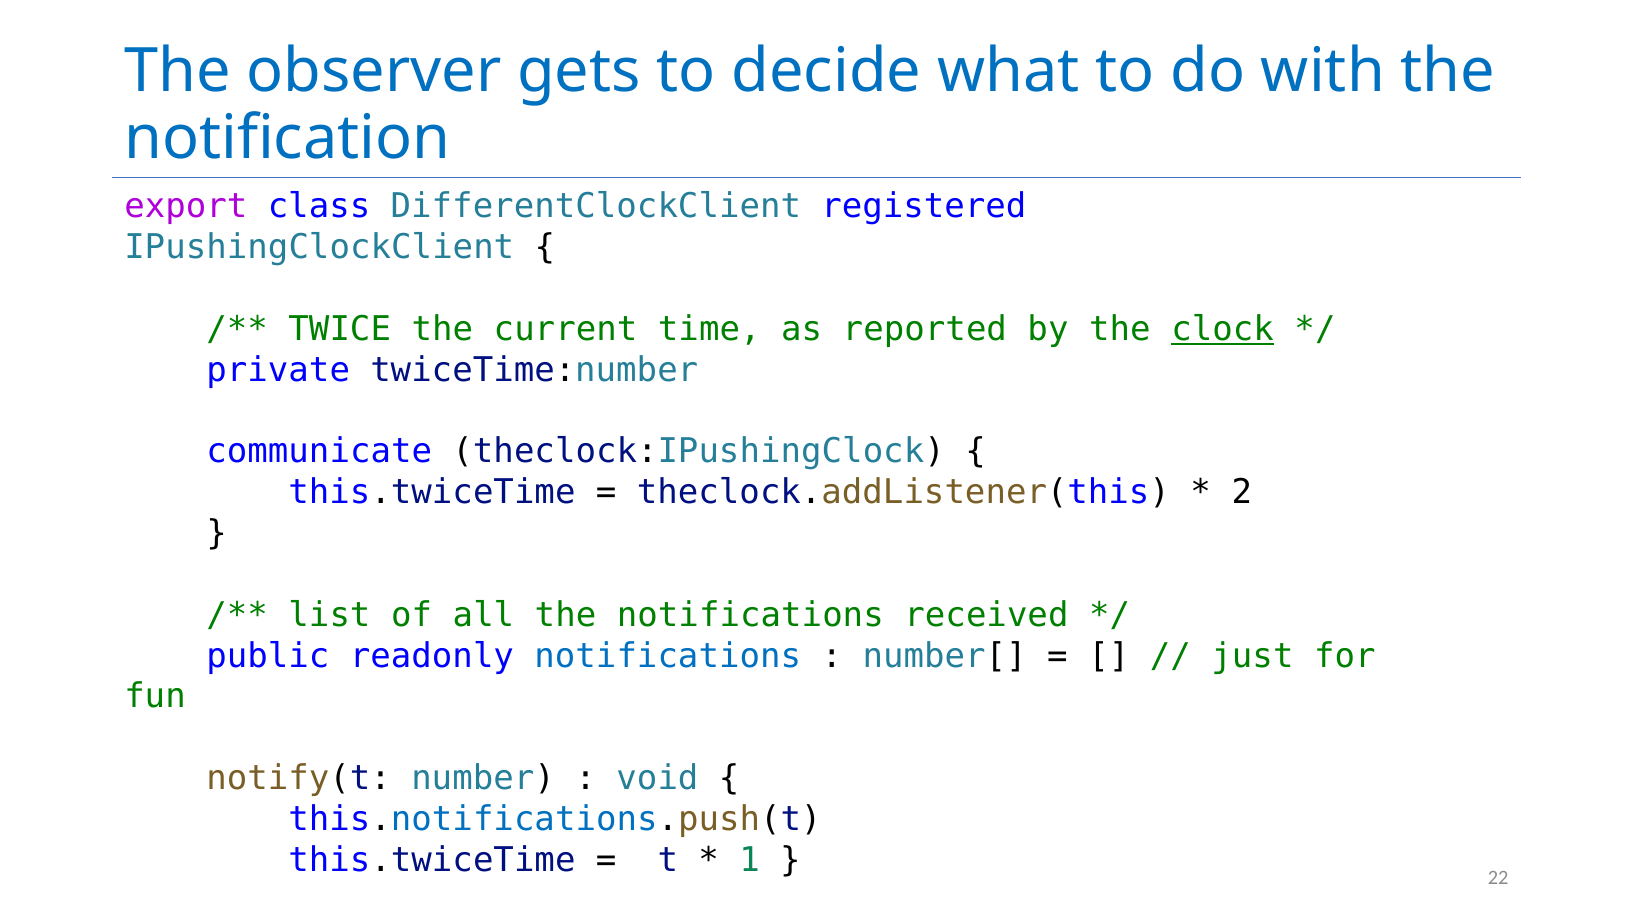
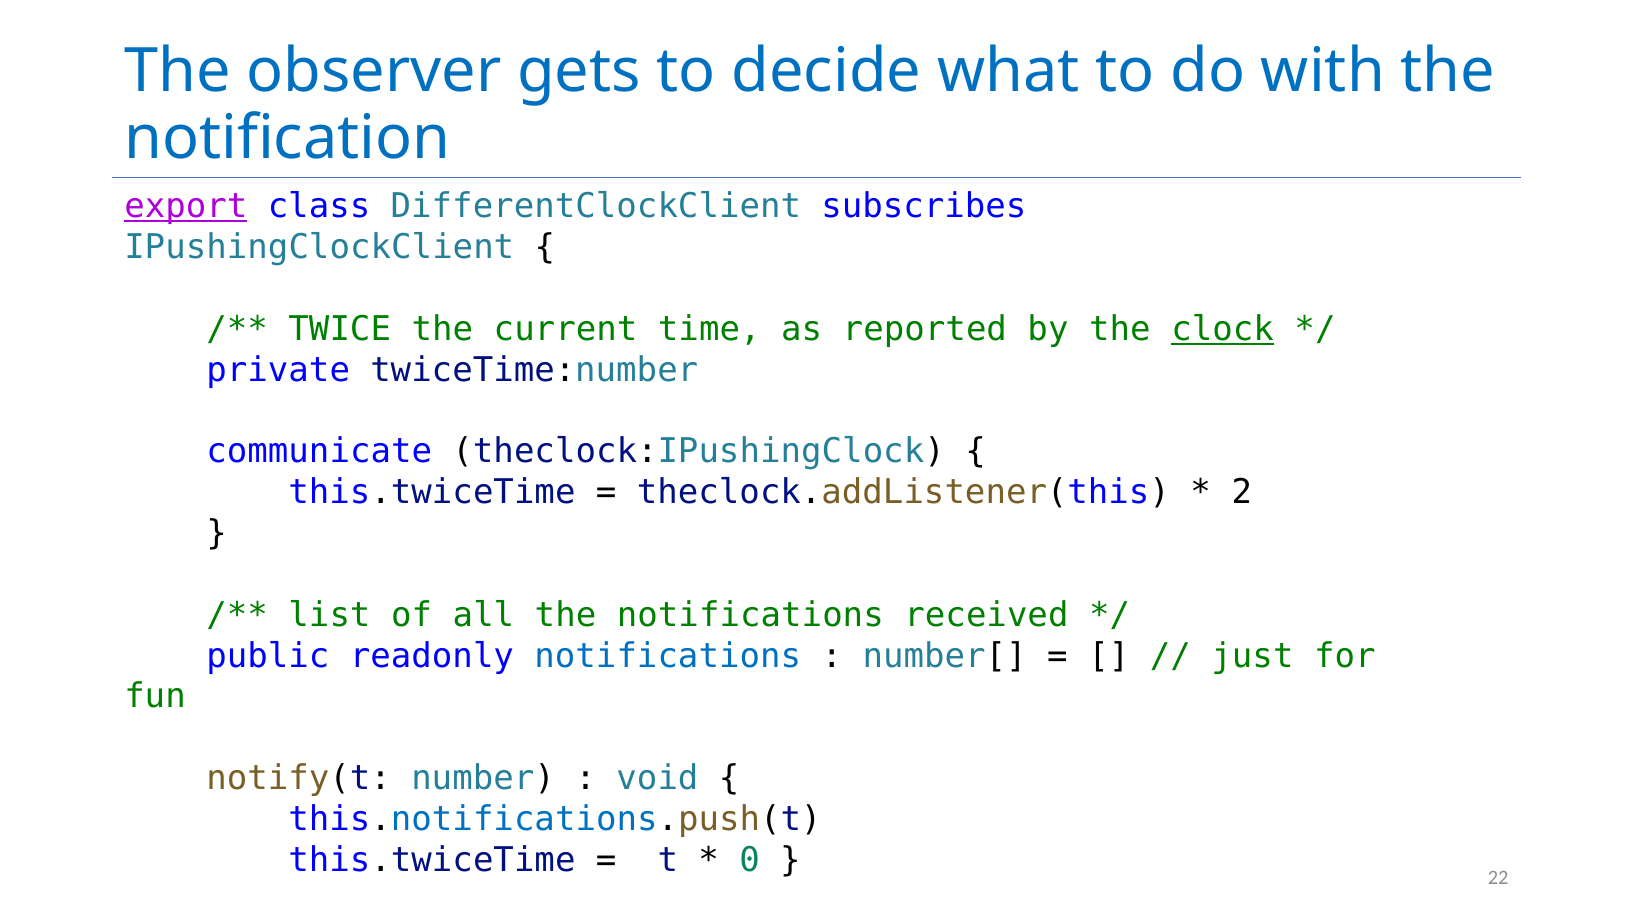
export underline: none -> present
registered: registered -> subscribes
1: 1 -> 0
